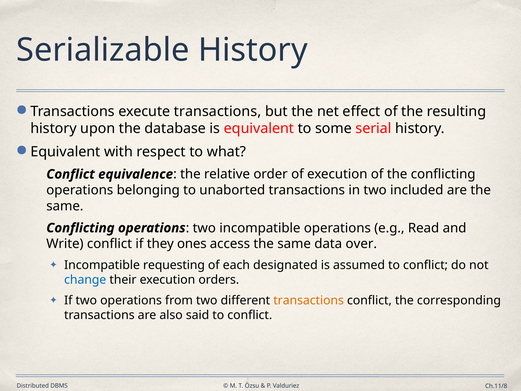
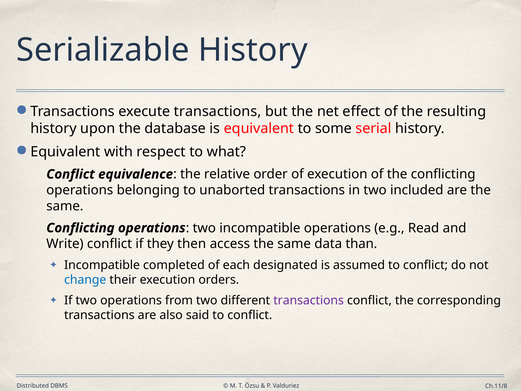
ones: ones -> then
over: over -> than
requesting: requesting -> completed
transactions at (309, 300) colour: orange -> purple
